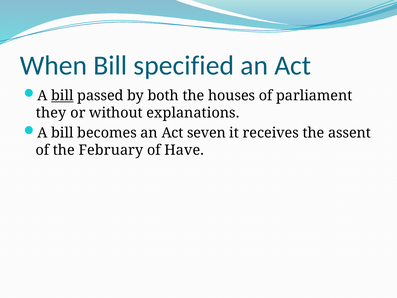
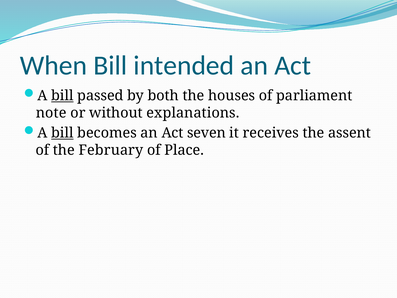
specified: specified -> intended
they: they -> note
bill at (62, 133) underline: none -> present
Have: Have -> Place
